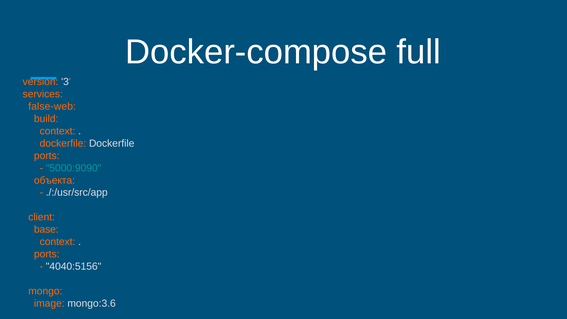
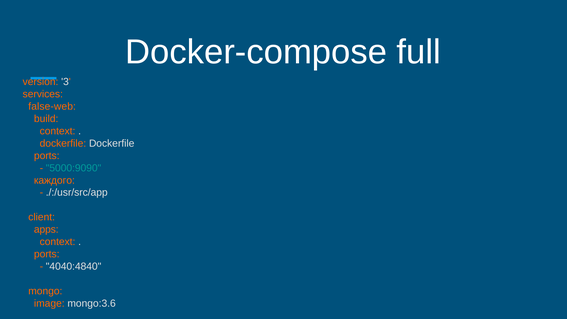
объекта: объекта -> каждого
base: base -> apps
4040:5156: 4040:5156 -> 4040:4840
